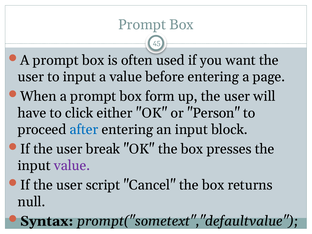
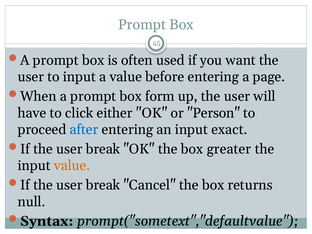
block: block -> exact
presses: presses -> greater
value at (72, 166) colour: purple -> orange
script at (103, 185): script -> break
